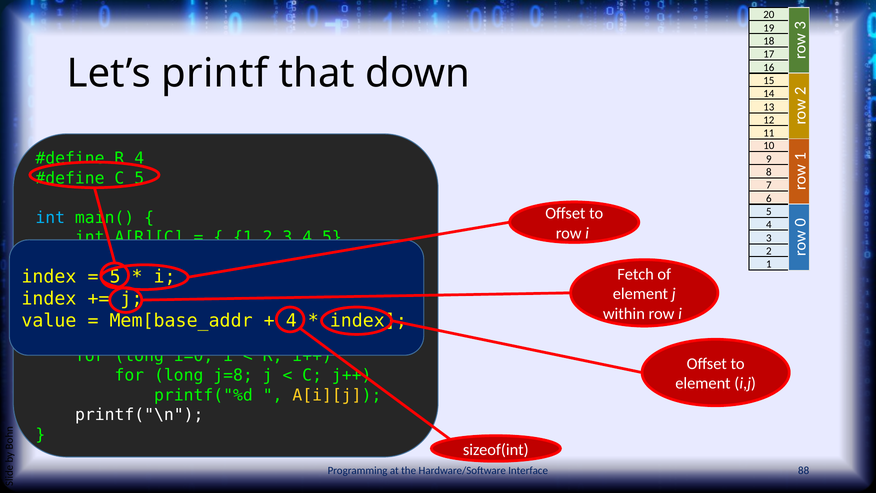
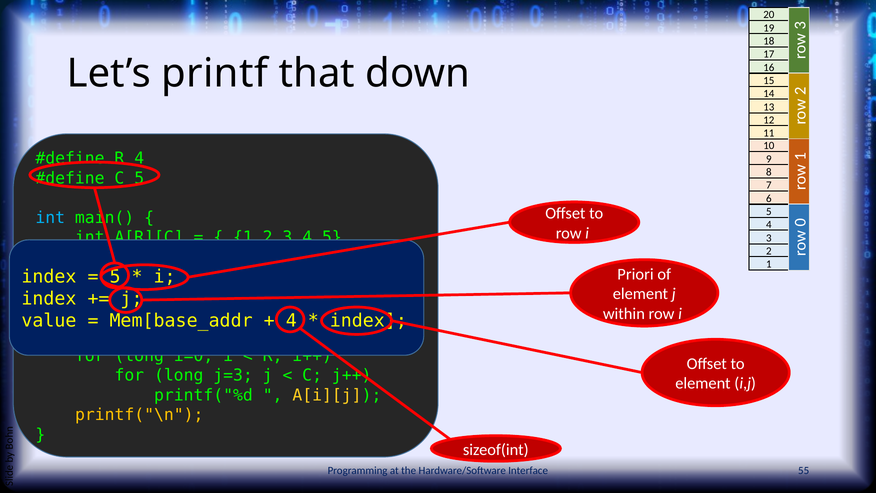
Fetch: Fetch -> Priori
j=8: j=8 -> j=3
printf("\n colour: white -> yellow
88: 88 -> 55
